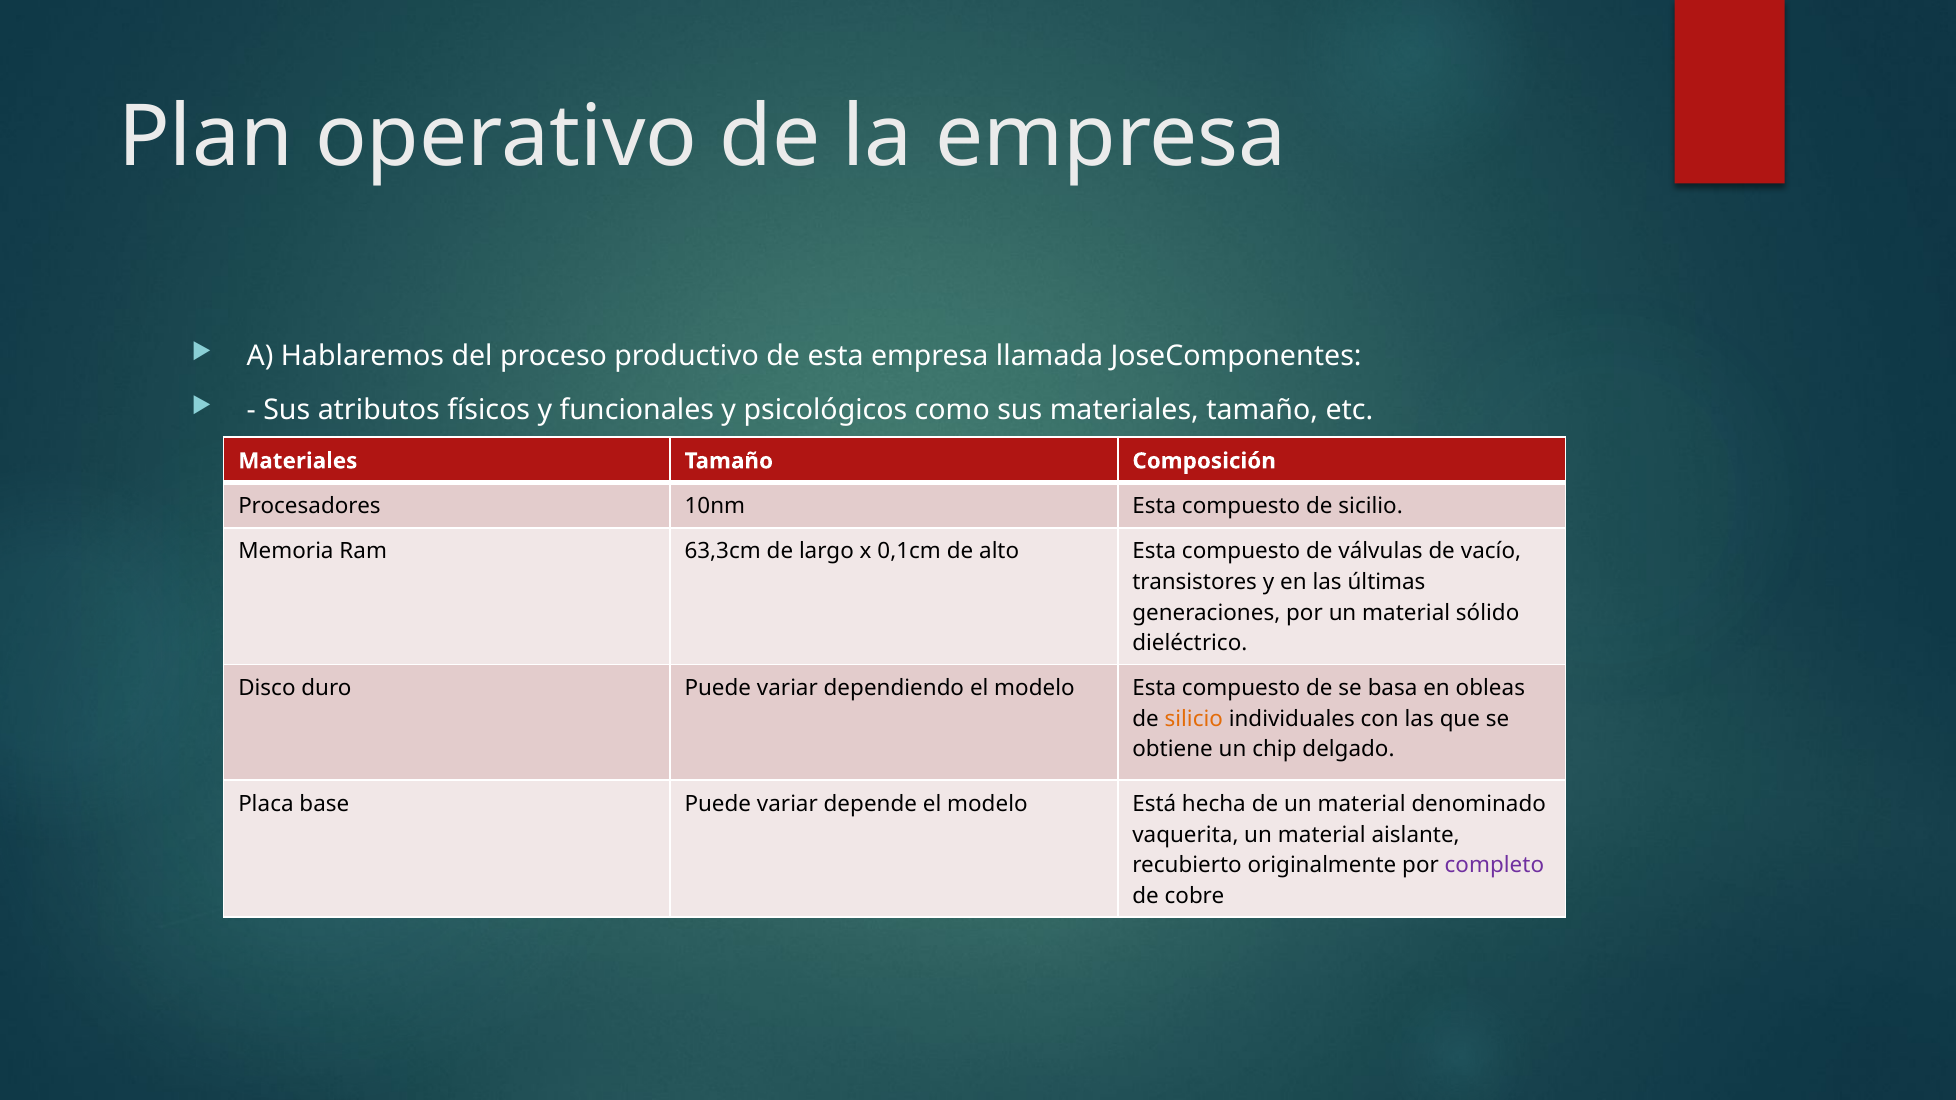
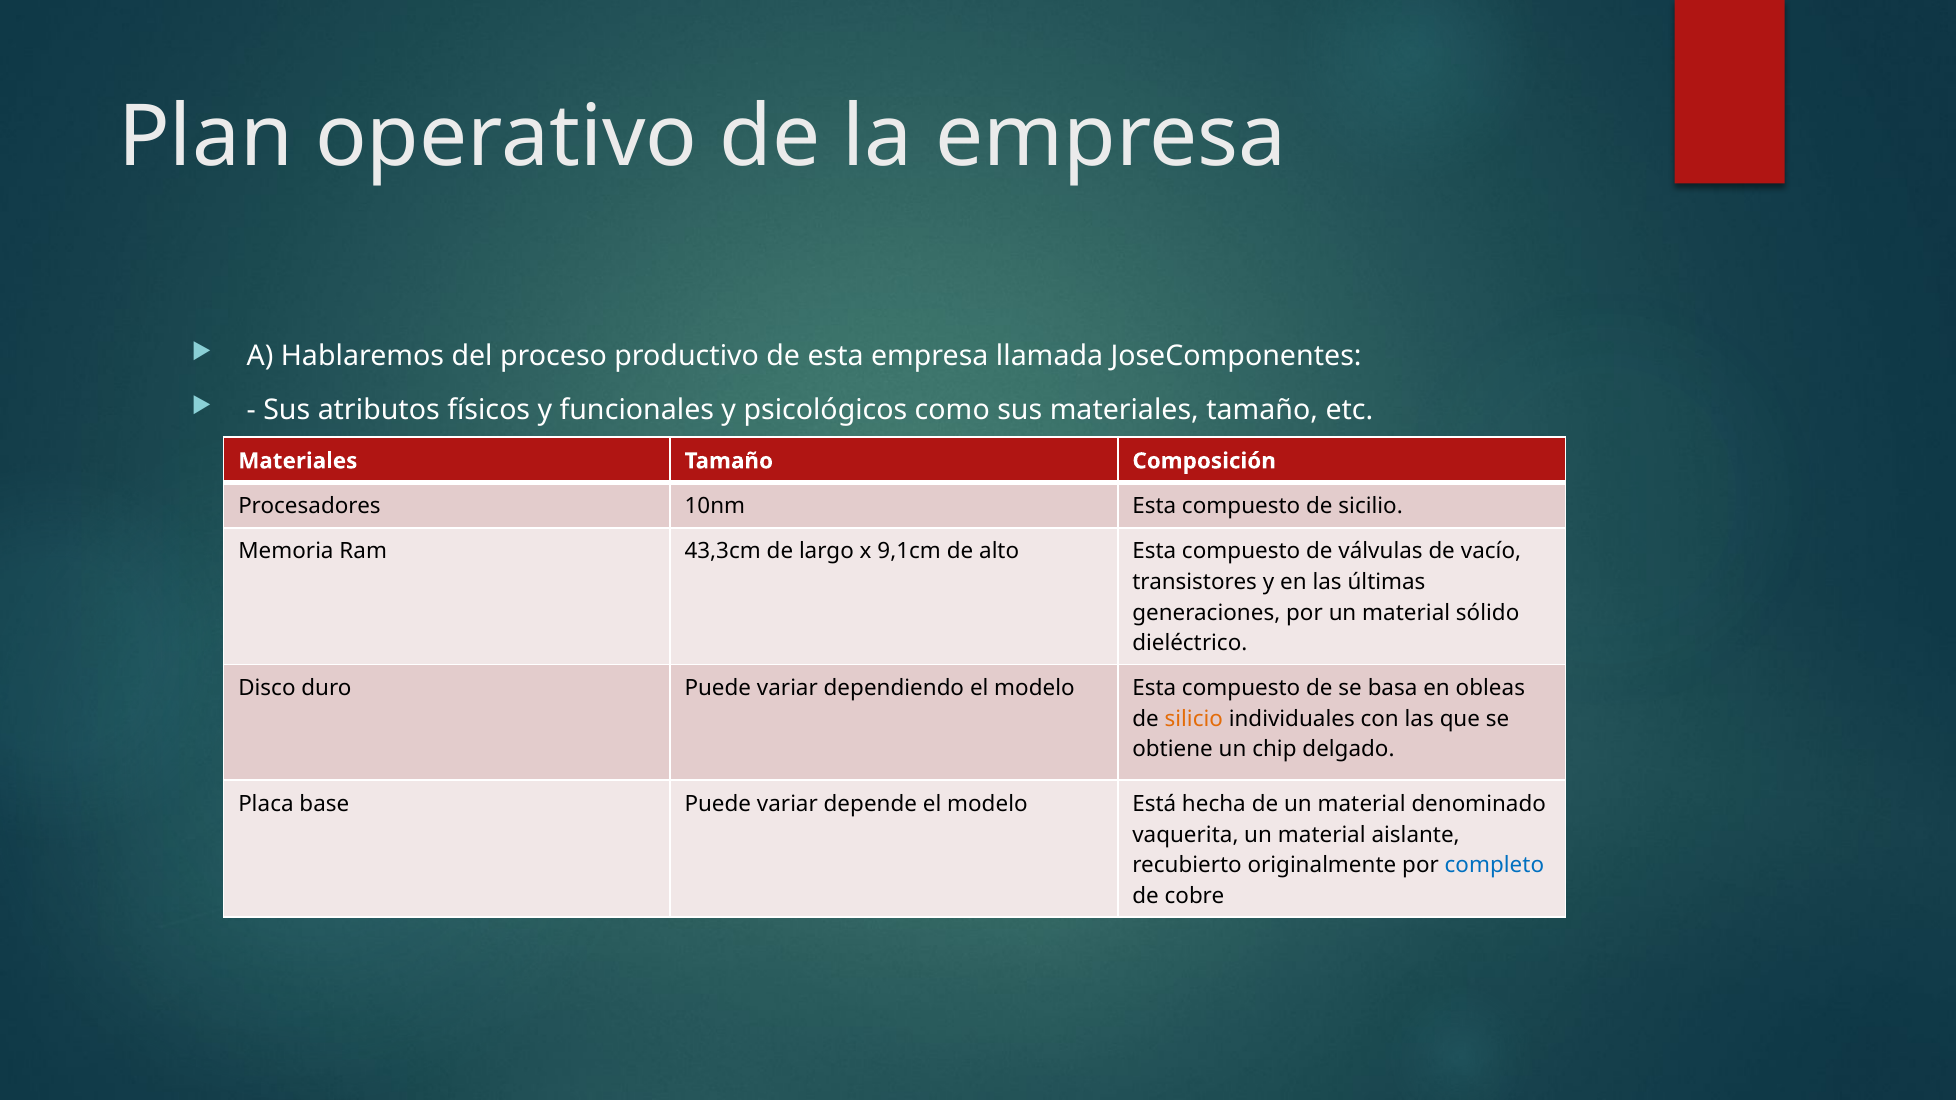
63,3cm: 63,3cm -> 43,3cm
0,1cm: 0,1cm -> 9,1cm
completo colour: purple -> blue
